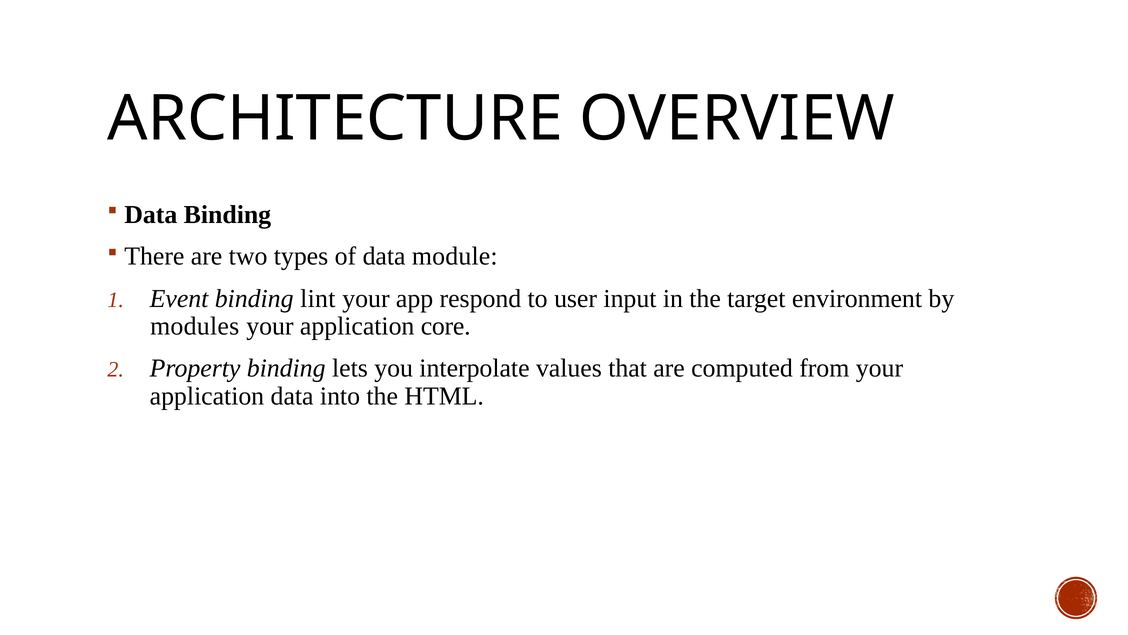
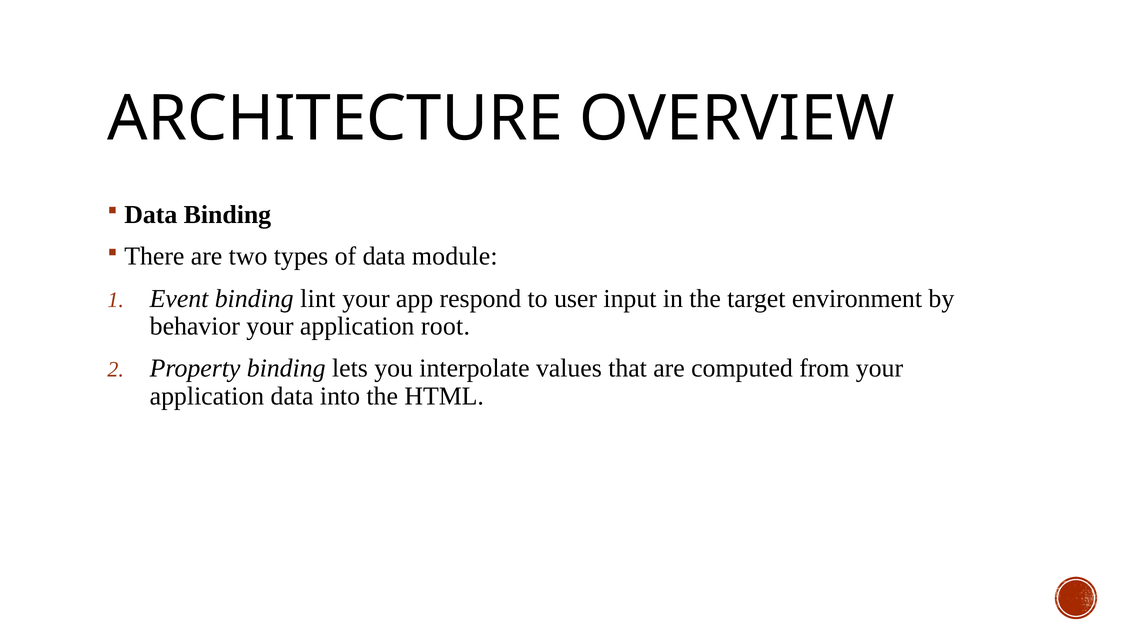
modules: modules -> behavior
core: core -> root
